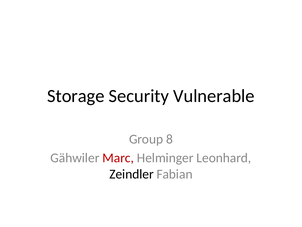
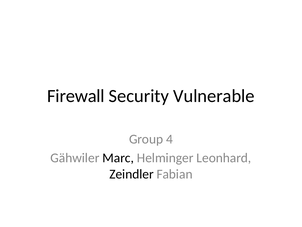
Storage: Storage -> Firewall
8: 8 -> 4
Marc colour: red -> black
